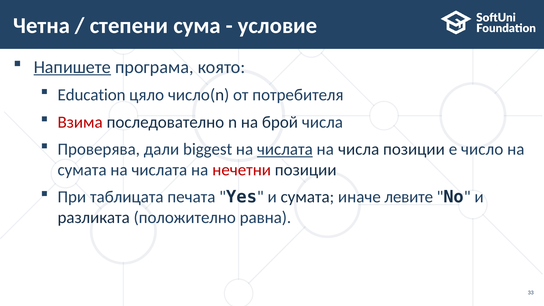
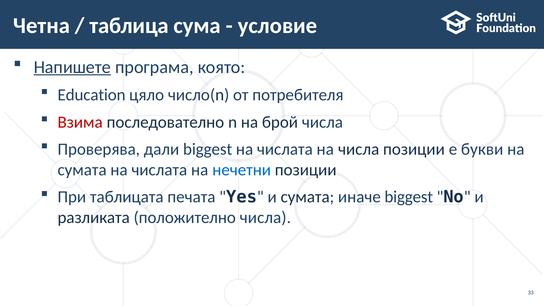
степени: степени -> таблица
числата at (285, 149) underline: present -> none
число: число -> букви
нечетни colour: red -> blue
иначе левите: левите -> biggest
положително равна: равна -> числа
